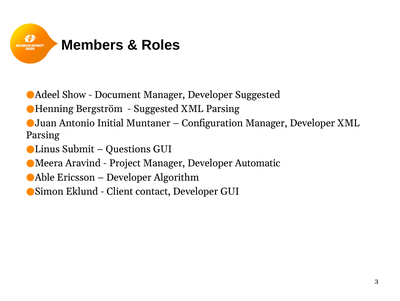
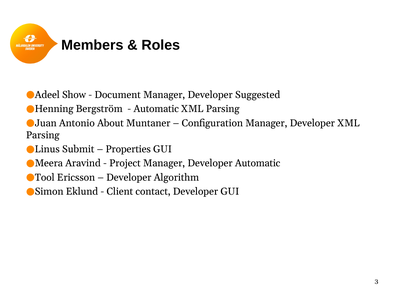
Suggested at (156, 109): Suggested -> Automatic
Initial: Initial -> About
Questions: Questions -> Properties
Able: Able -> Tool
